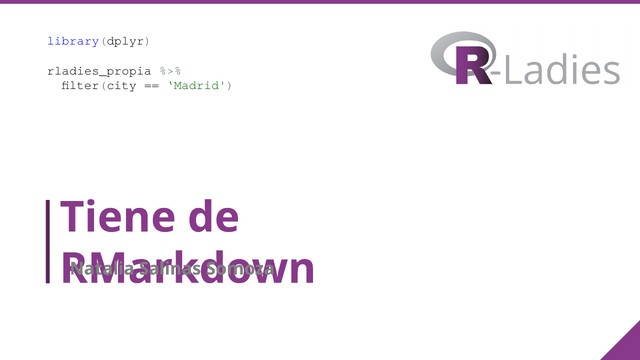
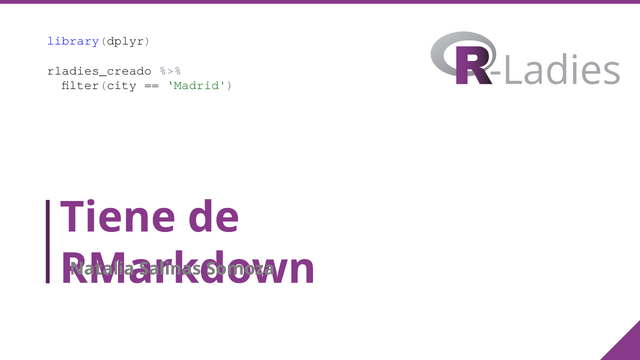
rladies_propia: rladies_propia -> rladies_creado
